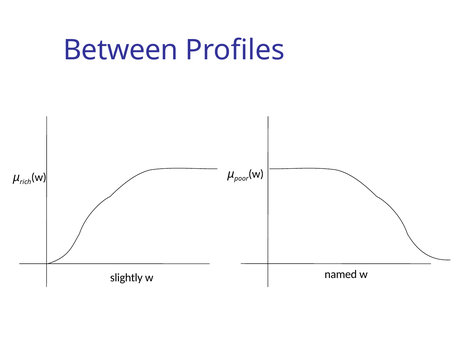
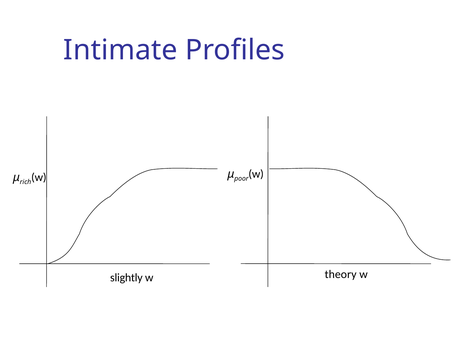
Between: Between -> Intimate
named: named -> theory
